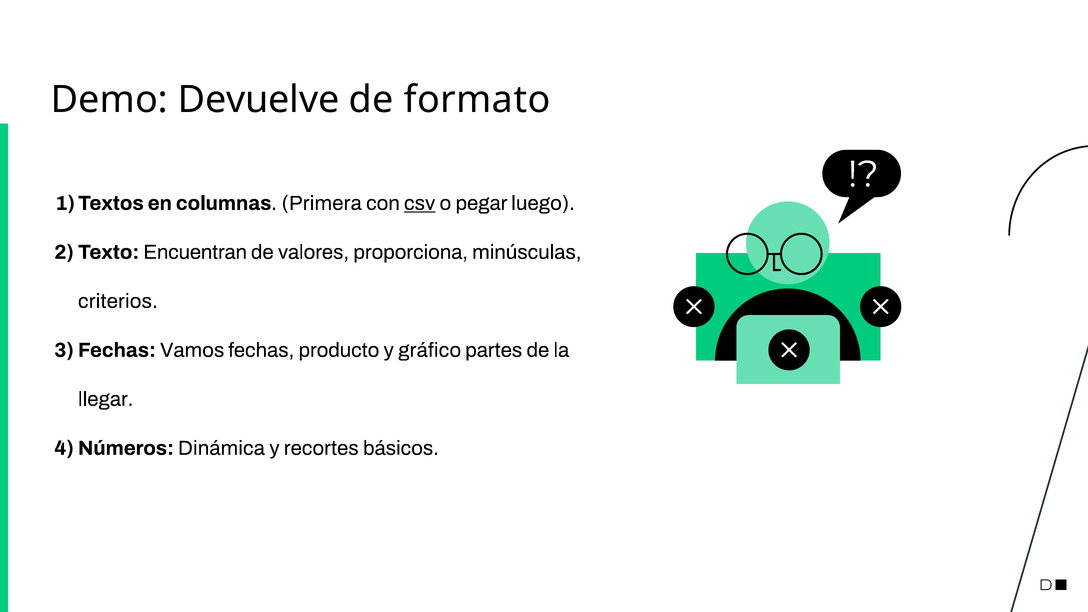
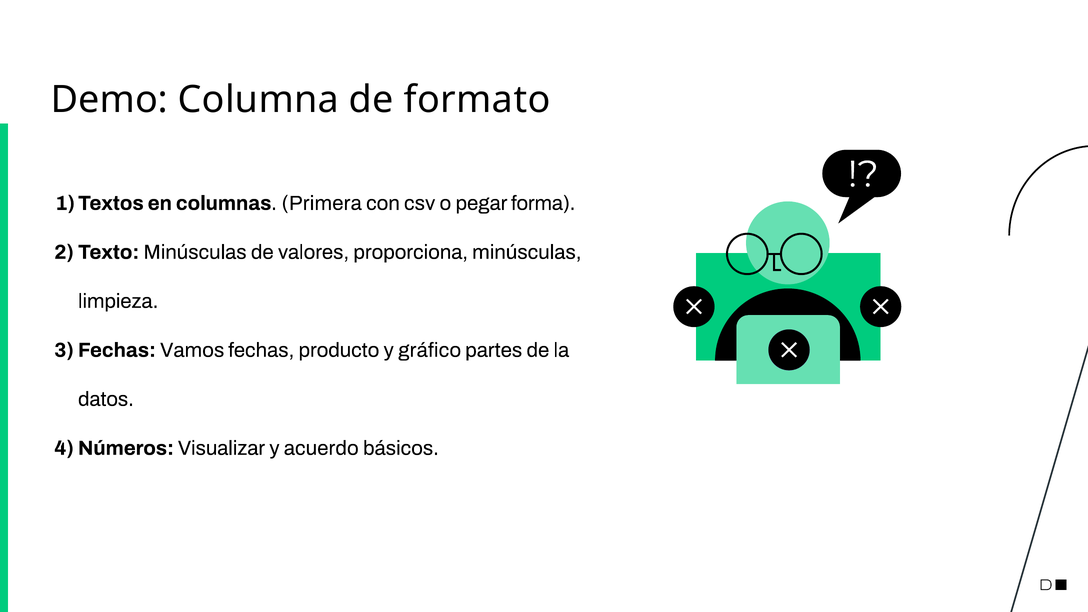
Devuelve: Devuelve -> Columna
csv underline: present -> none
luego: luego -> forma
Encuentran at (195, 252): Encuentran -> Minúsculas
criterios: criterios -> limpieza
llegar: llegar -> datos
Dinámica: Dinámica -> Visualizar
recortes: recortes -> acuerdo
